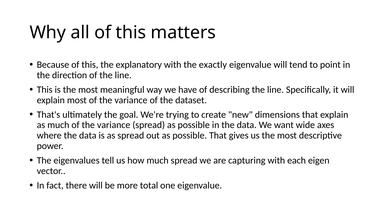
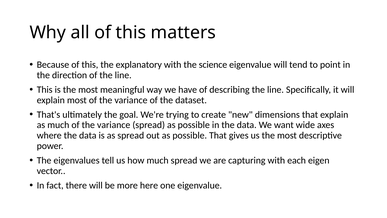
exactly: exactly -> science
total: total -> here
